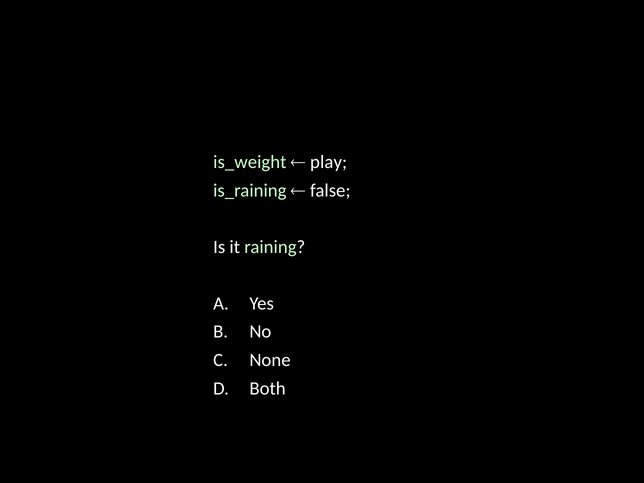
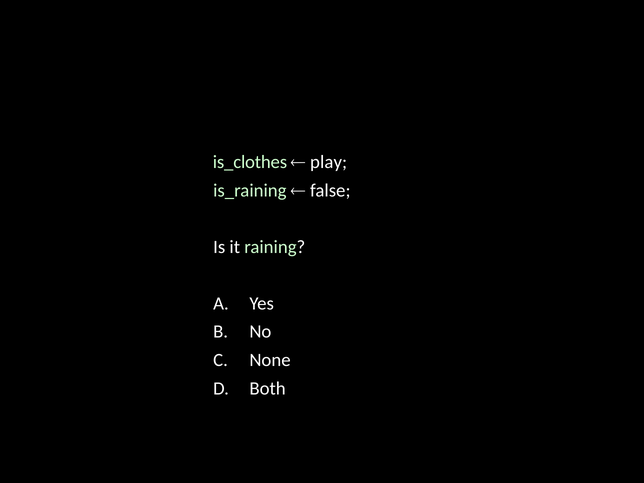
is_weight: is_weight -> is_clothes
